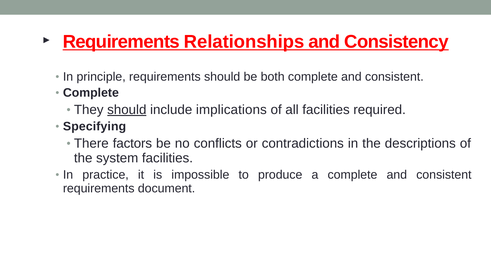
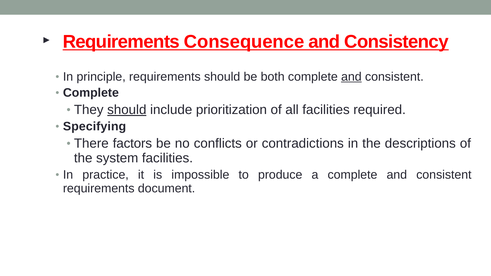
Relationships: Relationships -> Consequence
and at (351, 77) underline: none -> present
implications: implications -> prioritization
